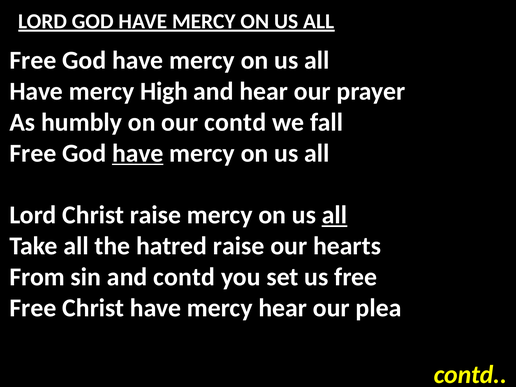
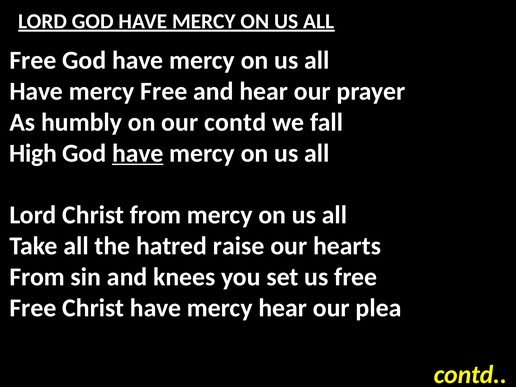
mercy High: High -> Free
Free at (33, 153): Free -> High
Christ raise: raise -> from
all at (335, 215) underline: present -> none
and contd: contd -> knees
